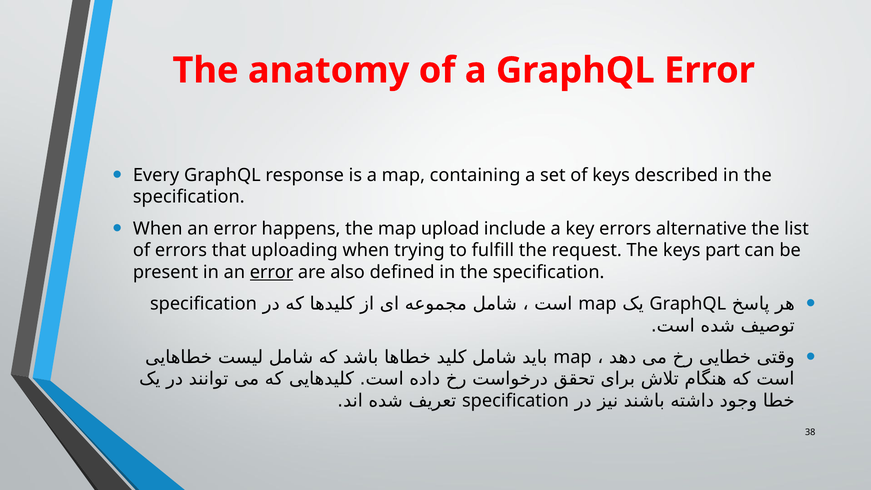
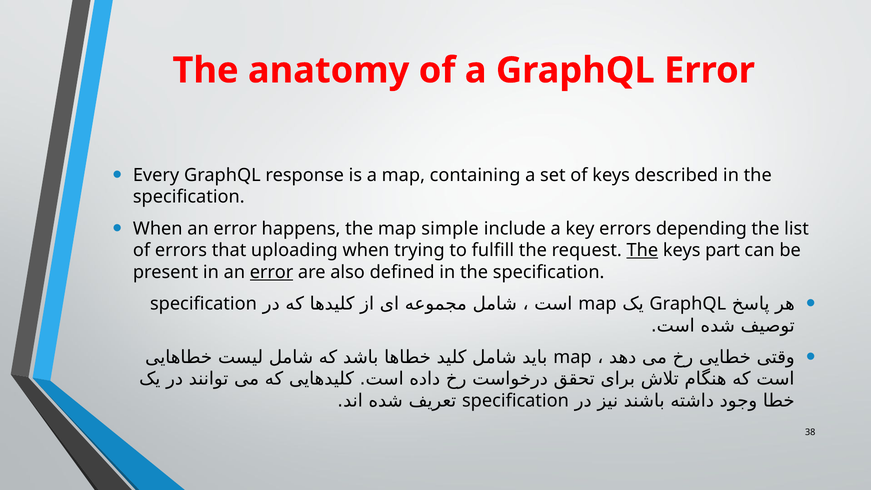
upload: upload -> simple
alternative: alternative -> depending
The at (642, 250) underline: none -> present
